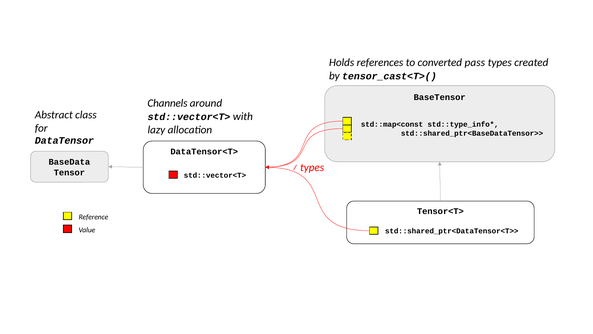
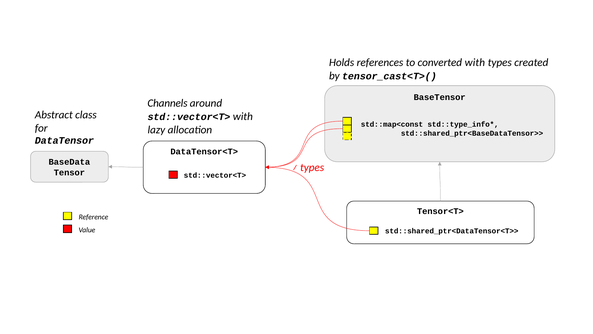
converted pass: pass -> with
